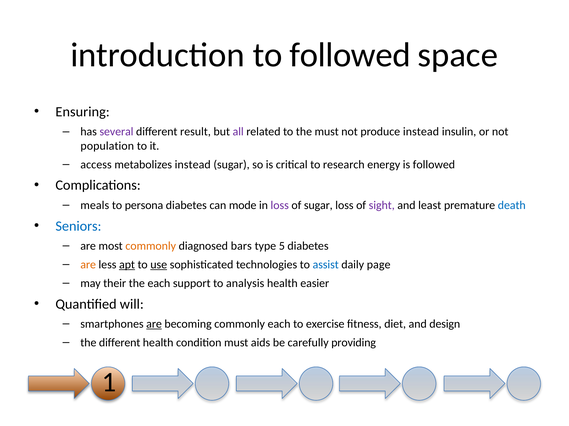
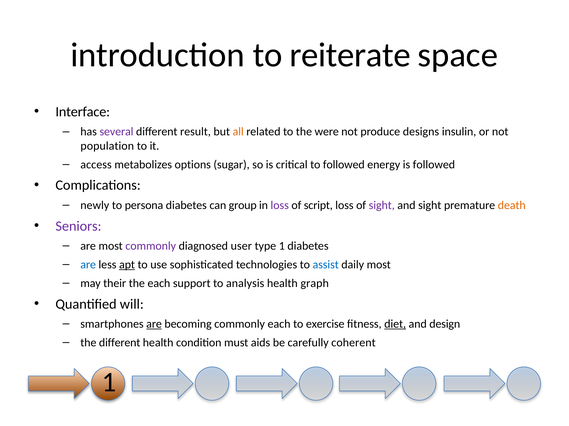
to followed: followed -> reiterate
Ensuring: Ensuring -> Interface
all colour: purple -> orange
the must: must -> were
produce instead: instead -> designs
metabolizes instead: instead -> options
to research: research -> followed
meals: meals -> newly
mode: mode -> group
of sugar: sugar -> script
and least: least -> sight
death colour: blue -> orange
Seniors colour: blue -> purple
commonly at (151, 246) colour: orange -> purple
bars: bars -> user
type 5: 5 -> 1
are at (88, 265) colour: orange -> blue
use underline: present -> none
daily page: page -> most
easier: easier -> graph
diet underline: none -> present
providing: providing -> coherent
